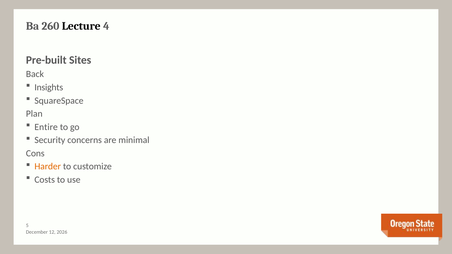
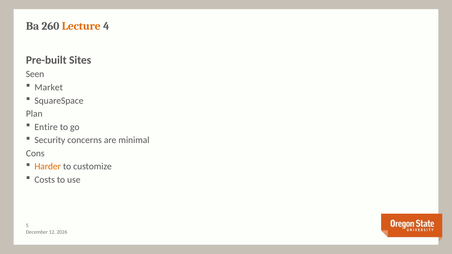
Lecture colour: black -> orange
Back: Back -> Seen
Insights: Insights -> Market
